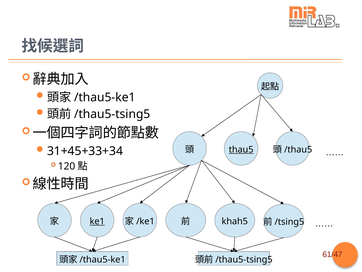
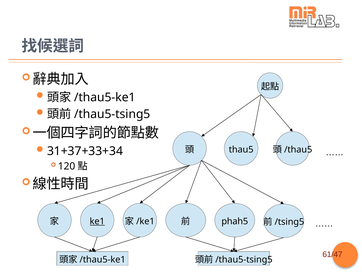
31+45+33+34: 31+45+33+34 -> 31+37+33+34
thau5 underline: present -> none
khah5: khah5 -> phah5
